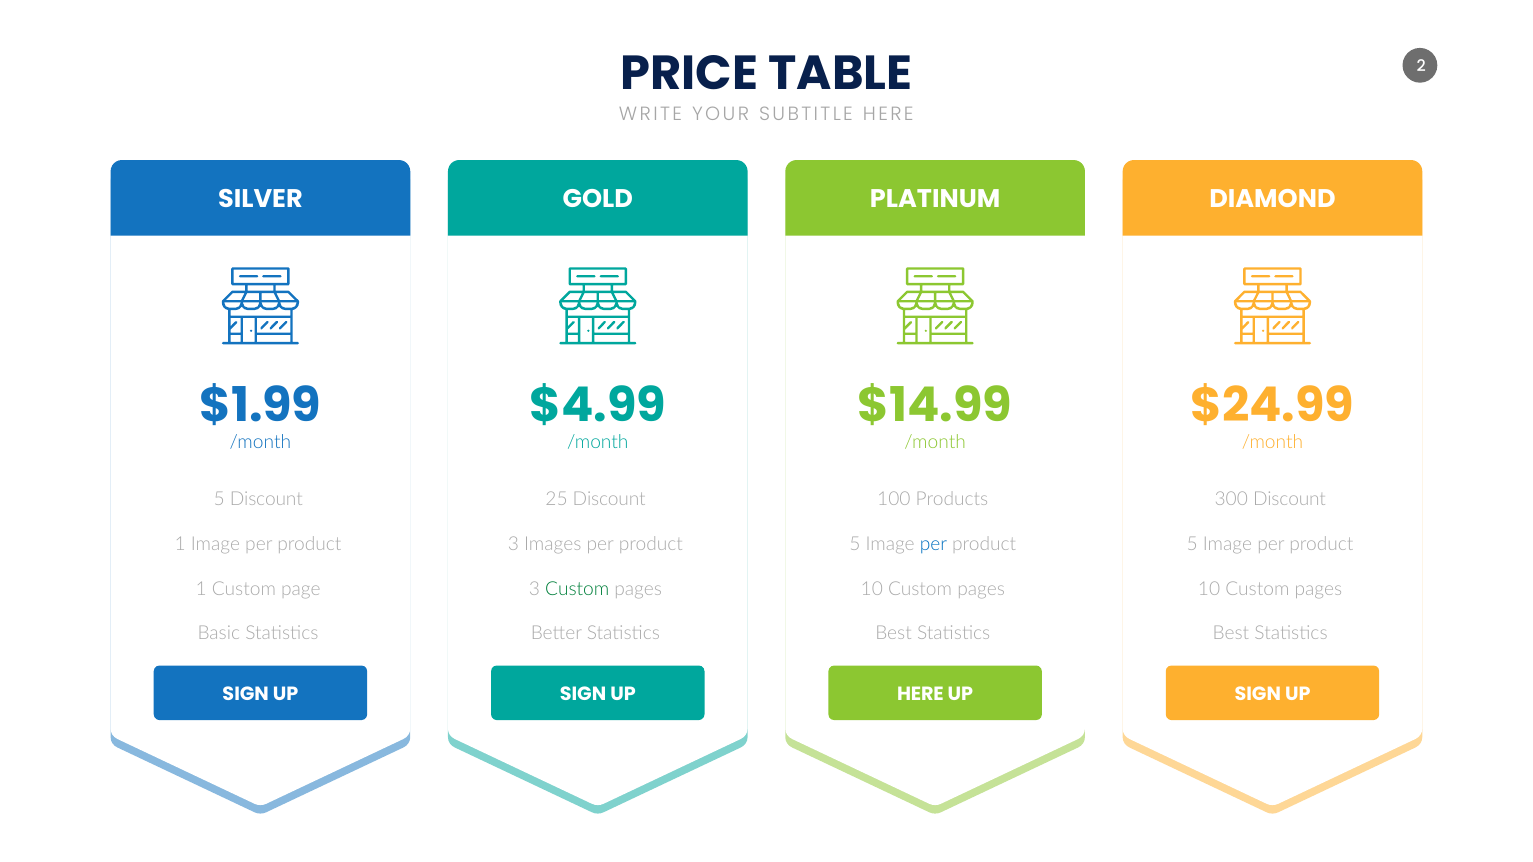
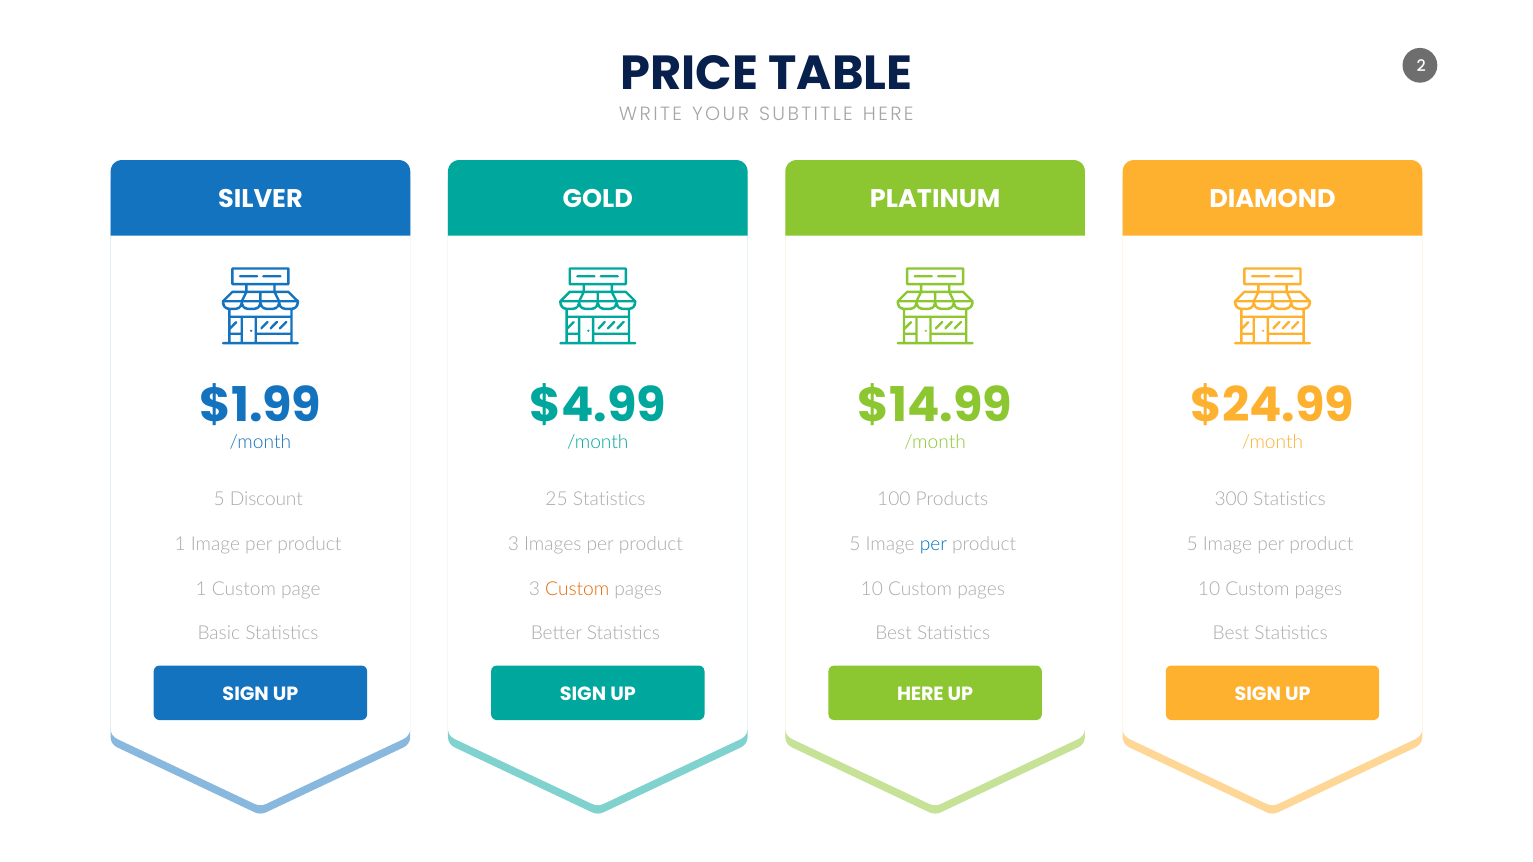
25 Discount: Discount -> Statistics
300 Discount: Discount -> Statistics
Custom at (577, 589) colour: green -> orange
